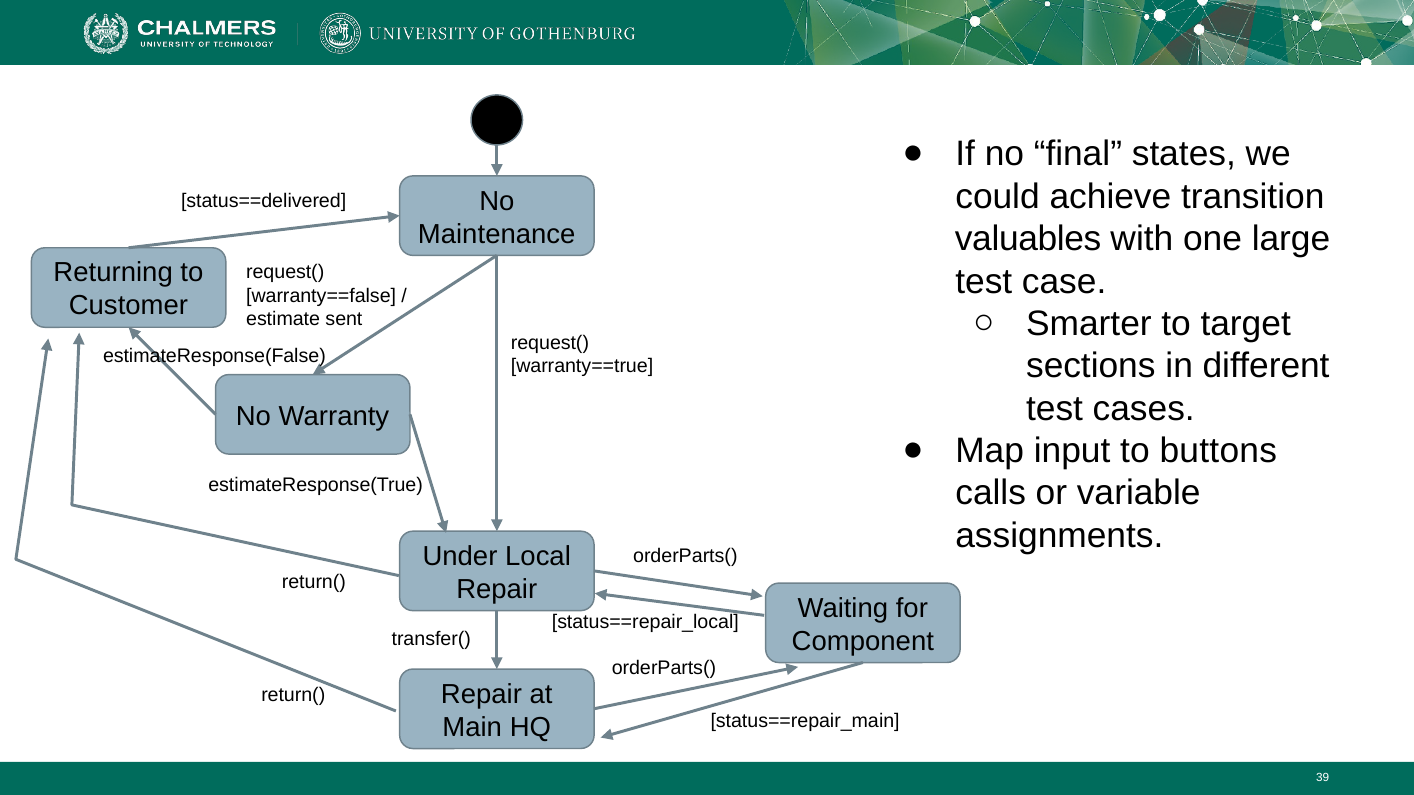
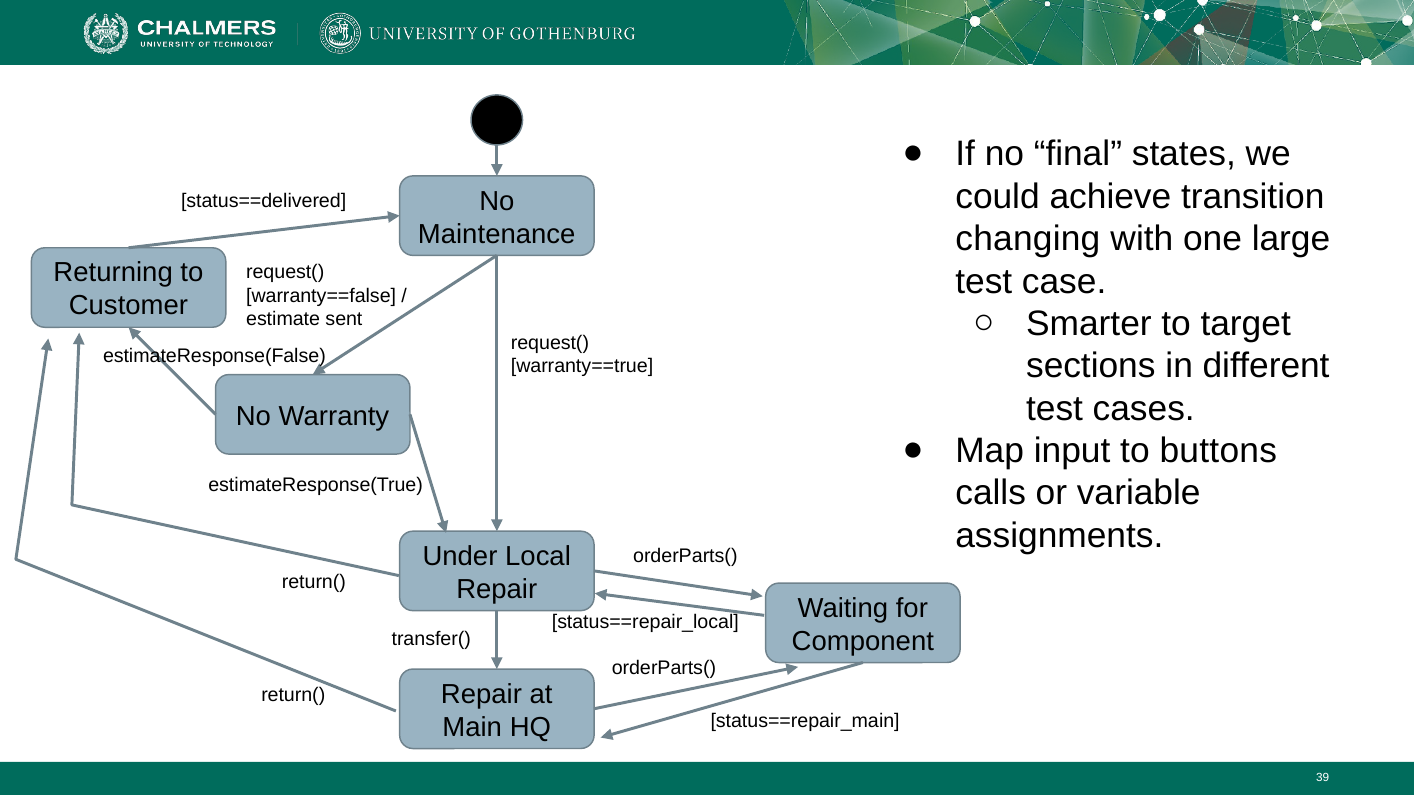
valuables: valuables -> changing
